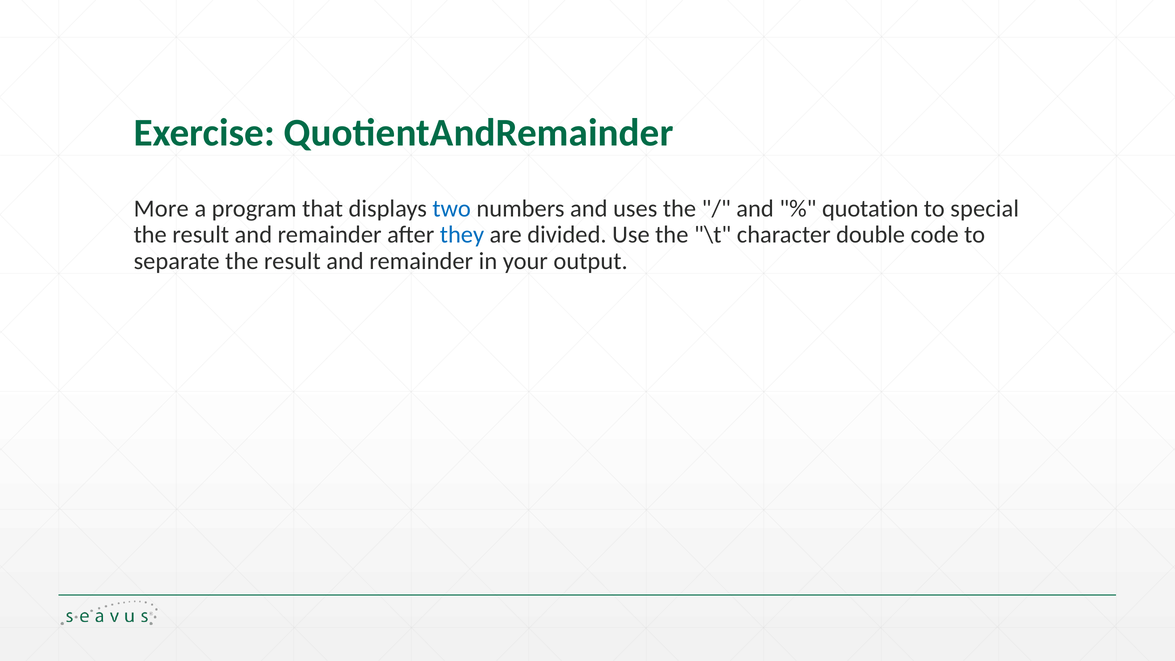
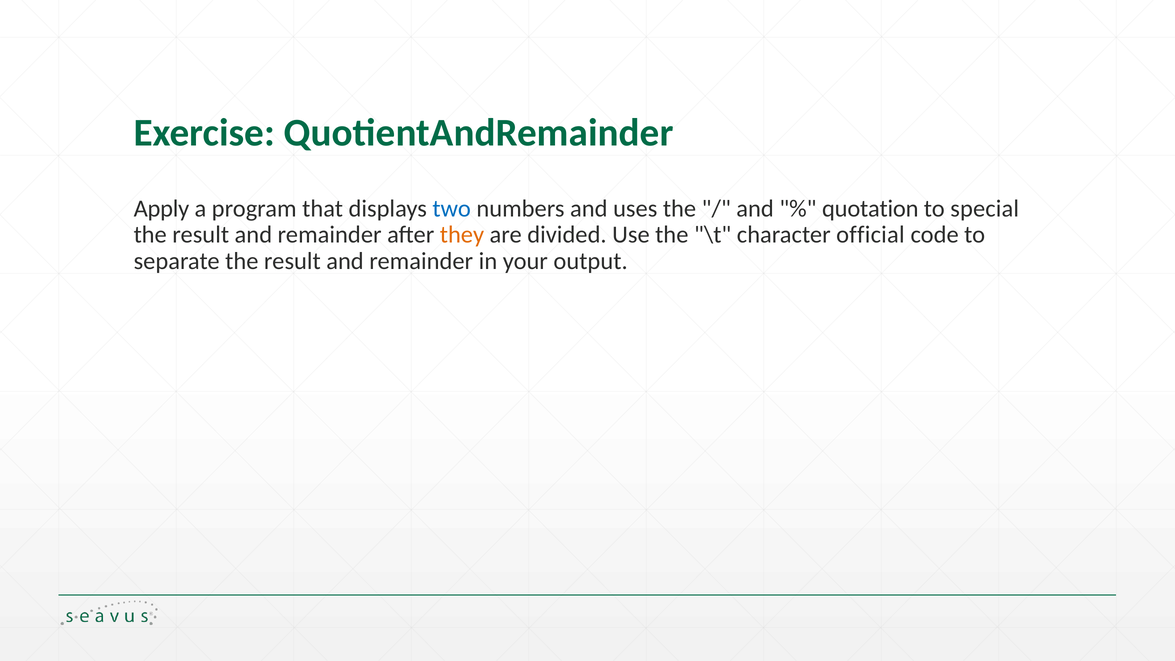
More: More -> Apply
they colour: blue -> orange
double: double -> official
